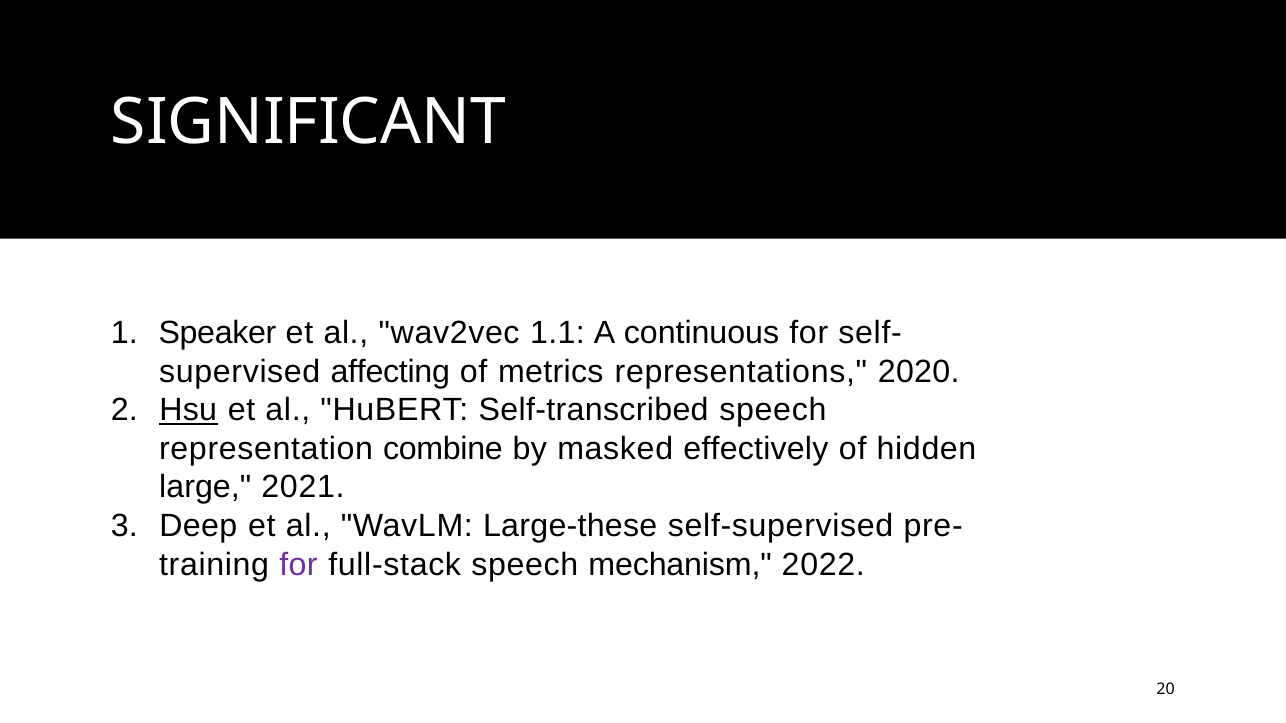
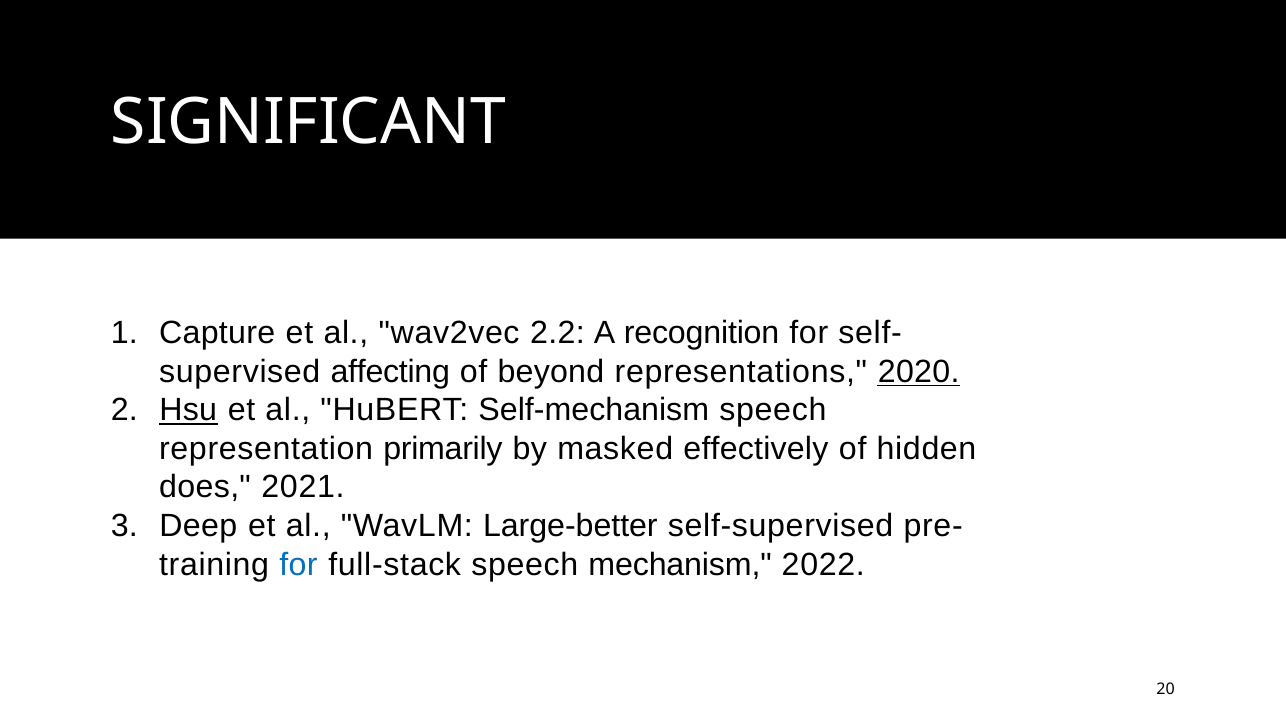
Speaker: Speaker -> Capture
1.1: 1.1 -> 2.2
continuous: continuous -> recognition
metrics: metrics -> beyond
2020 underline: none -> present
Self-transcribed: Self-transcribed -> Self-mechanism
combine: combine -> primarily
large: large -> does
Large-these: Large-these -> Large-better
for at (299, 565) colour: purple -> blue
